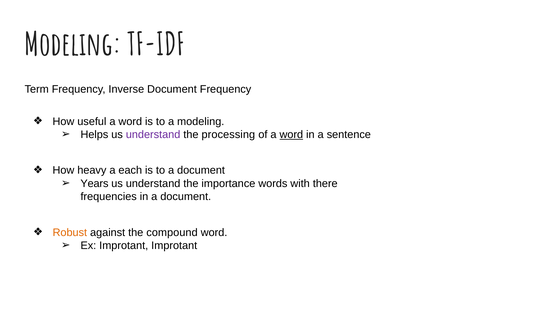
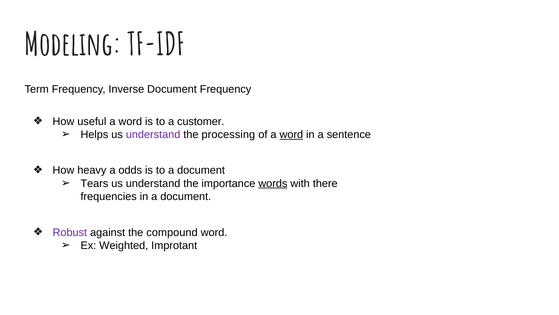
a modeling: modeling -> customer
each: each -> odds
Years: Years -> Tears
words underline: none -> present
Robust colour: orange -> purple
Ex Improtant: Improtant -> Weighted
